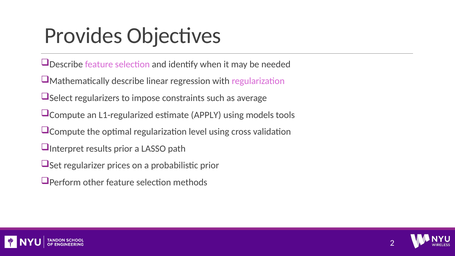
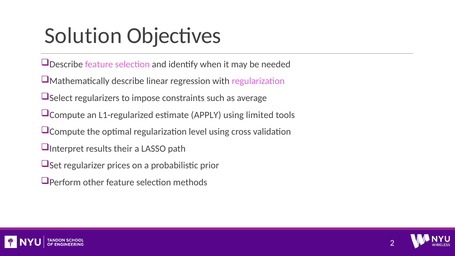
Provides: Provides -> Solution
models: models -> limited
results prior: prior -> their
